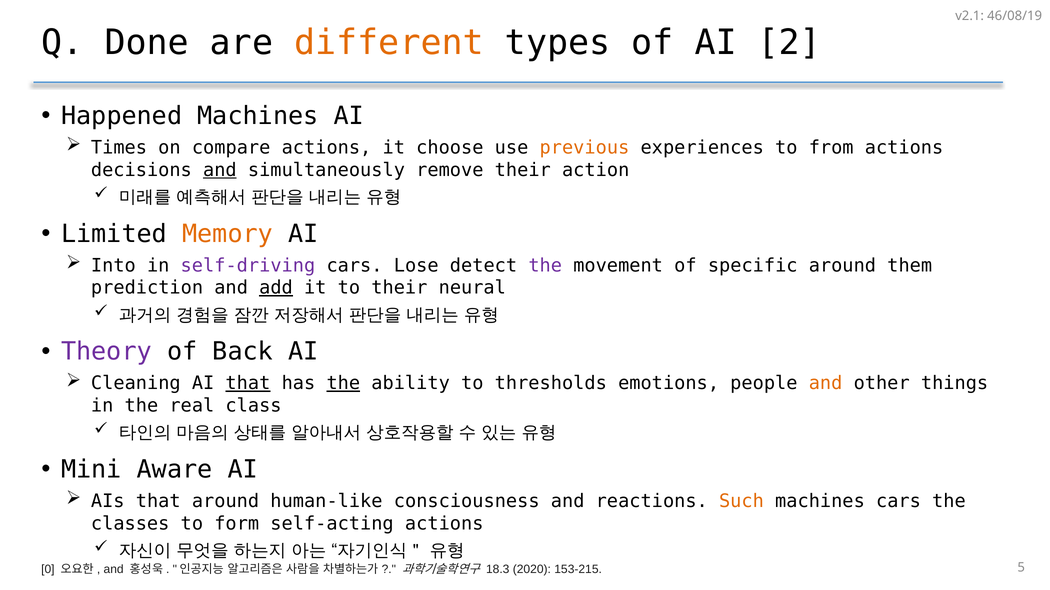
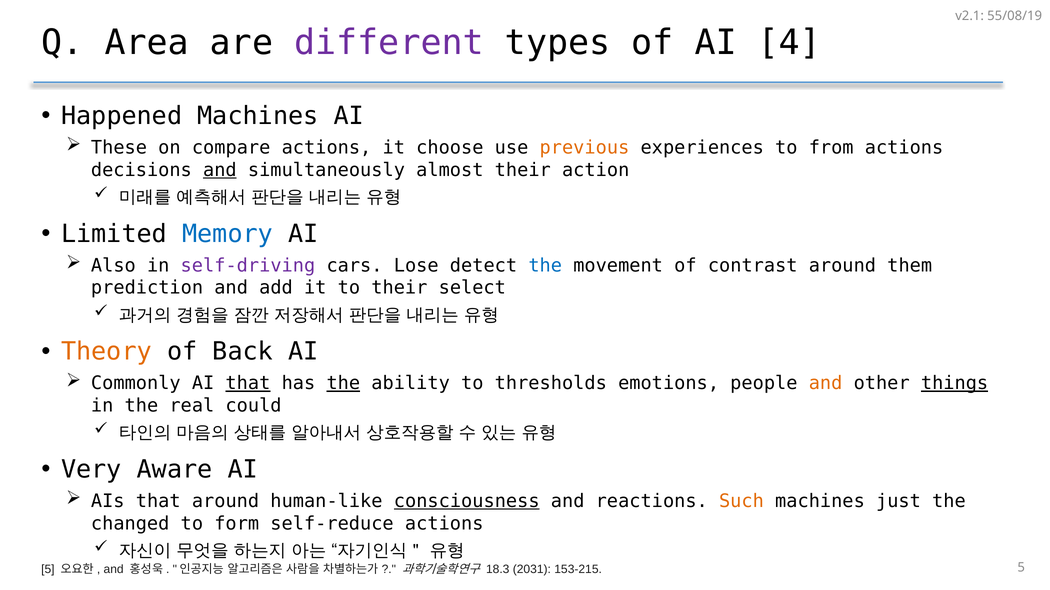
46/08/19: 46/08/19 -> 55/08/19
Done: Done -> Area
different colour: orange -> purple
2: 2 -> 4
Times: Times -> These
remove: remove -> almost
Memory colour: orange -> blue
Into: Into -> Also
the at (545, 266) colour: purple -> blue
specific: specific -> contrast
add underline: present -> none
neural: neural -> select
Theory colour: purple -> orange
Cleaning: Cleaning -> Commonly
things underline: none -> present
class: class -> could
Mini: Mini -> Very
consciousness underline: none -> present
machines cars: cars -> just
classes: classes -> changed
self-acting: self-acting -> self-reduce
0 at (48, 570): 0 -> 5
2020: 2020 -> 2031
